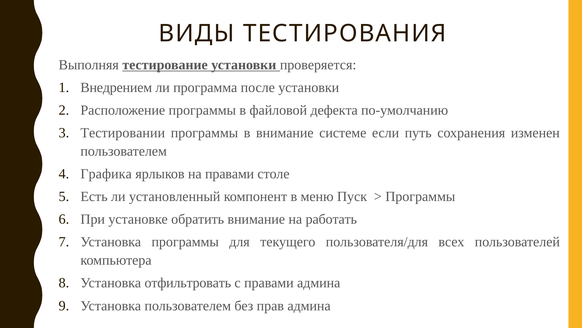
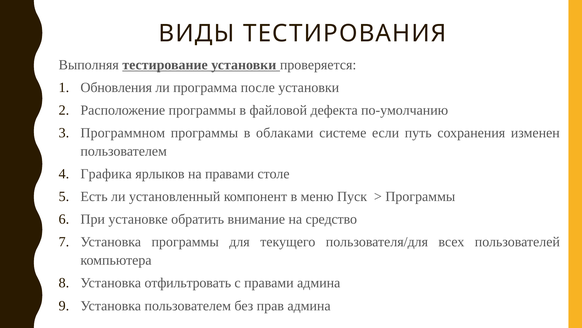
Внедрением: Внедрением -> Обновления
Тестировании: Тестировании -> Программном
в внимание: внимание -> облаками
работать: работать -> средство
